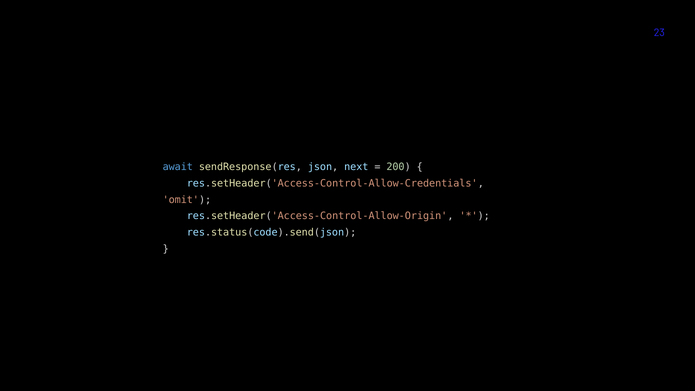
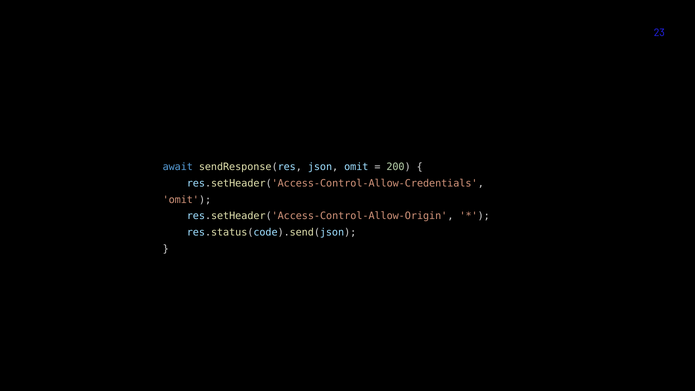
json next: next -> omit
